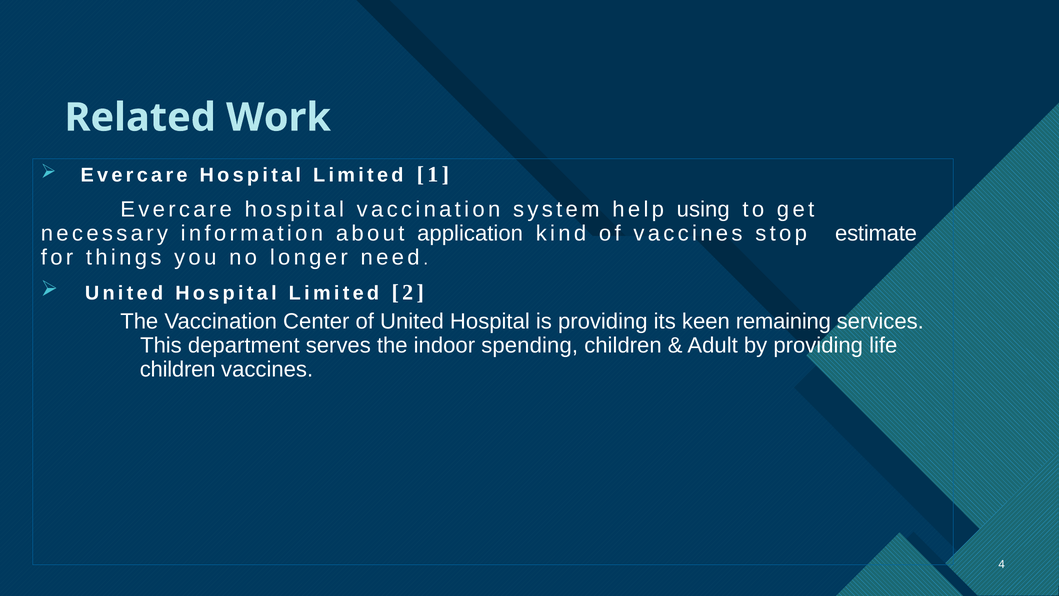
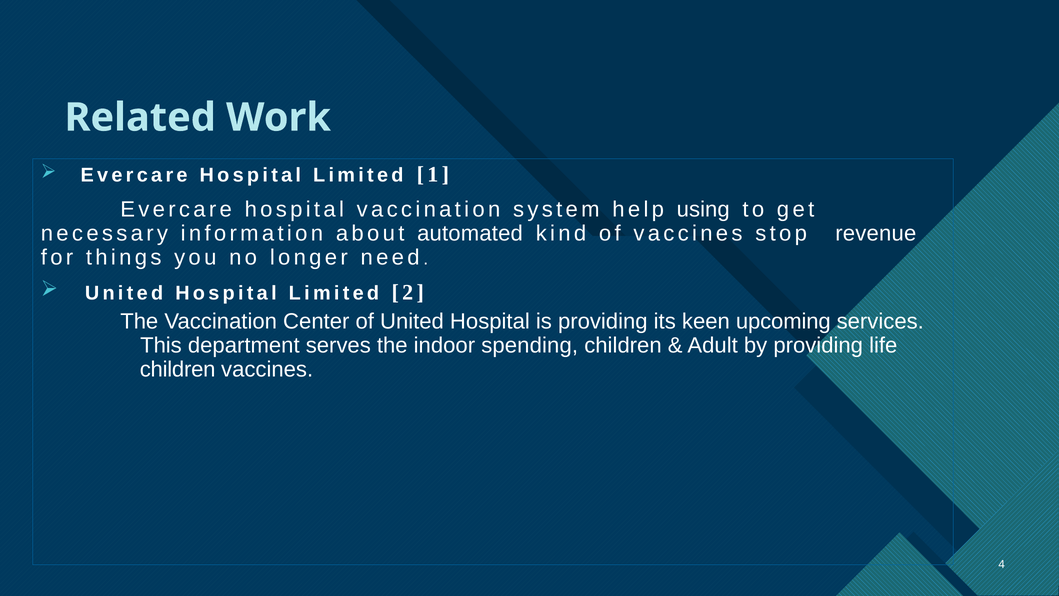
application: application -> automated
estimate: estimate -> revenue
remaining: remaining -> upcoming
